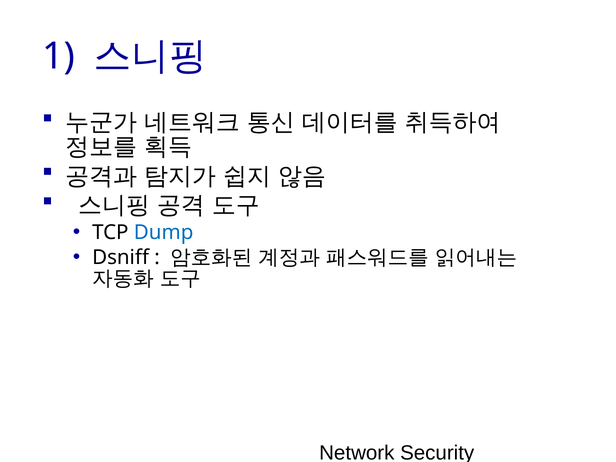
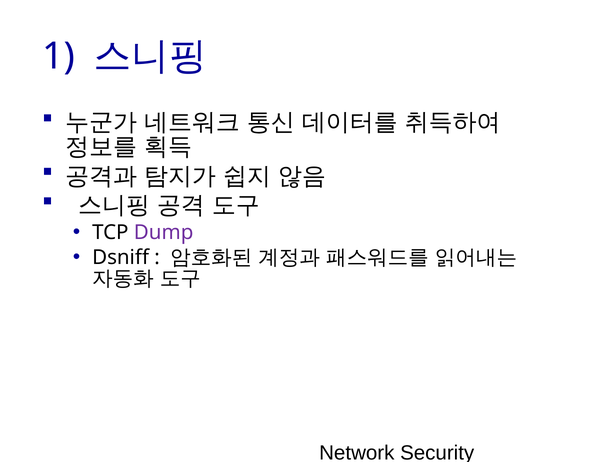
Dump colour: blue -> purple
